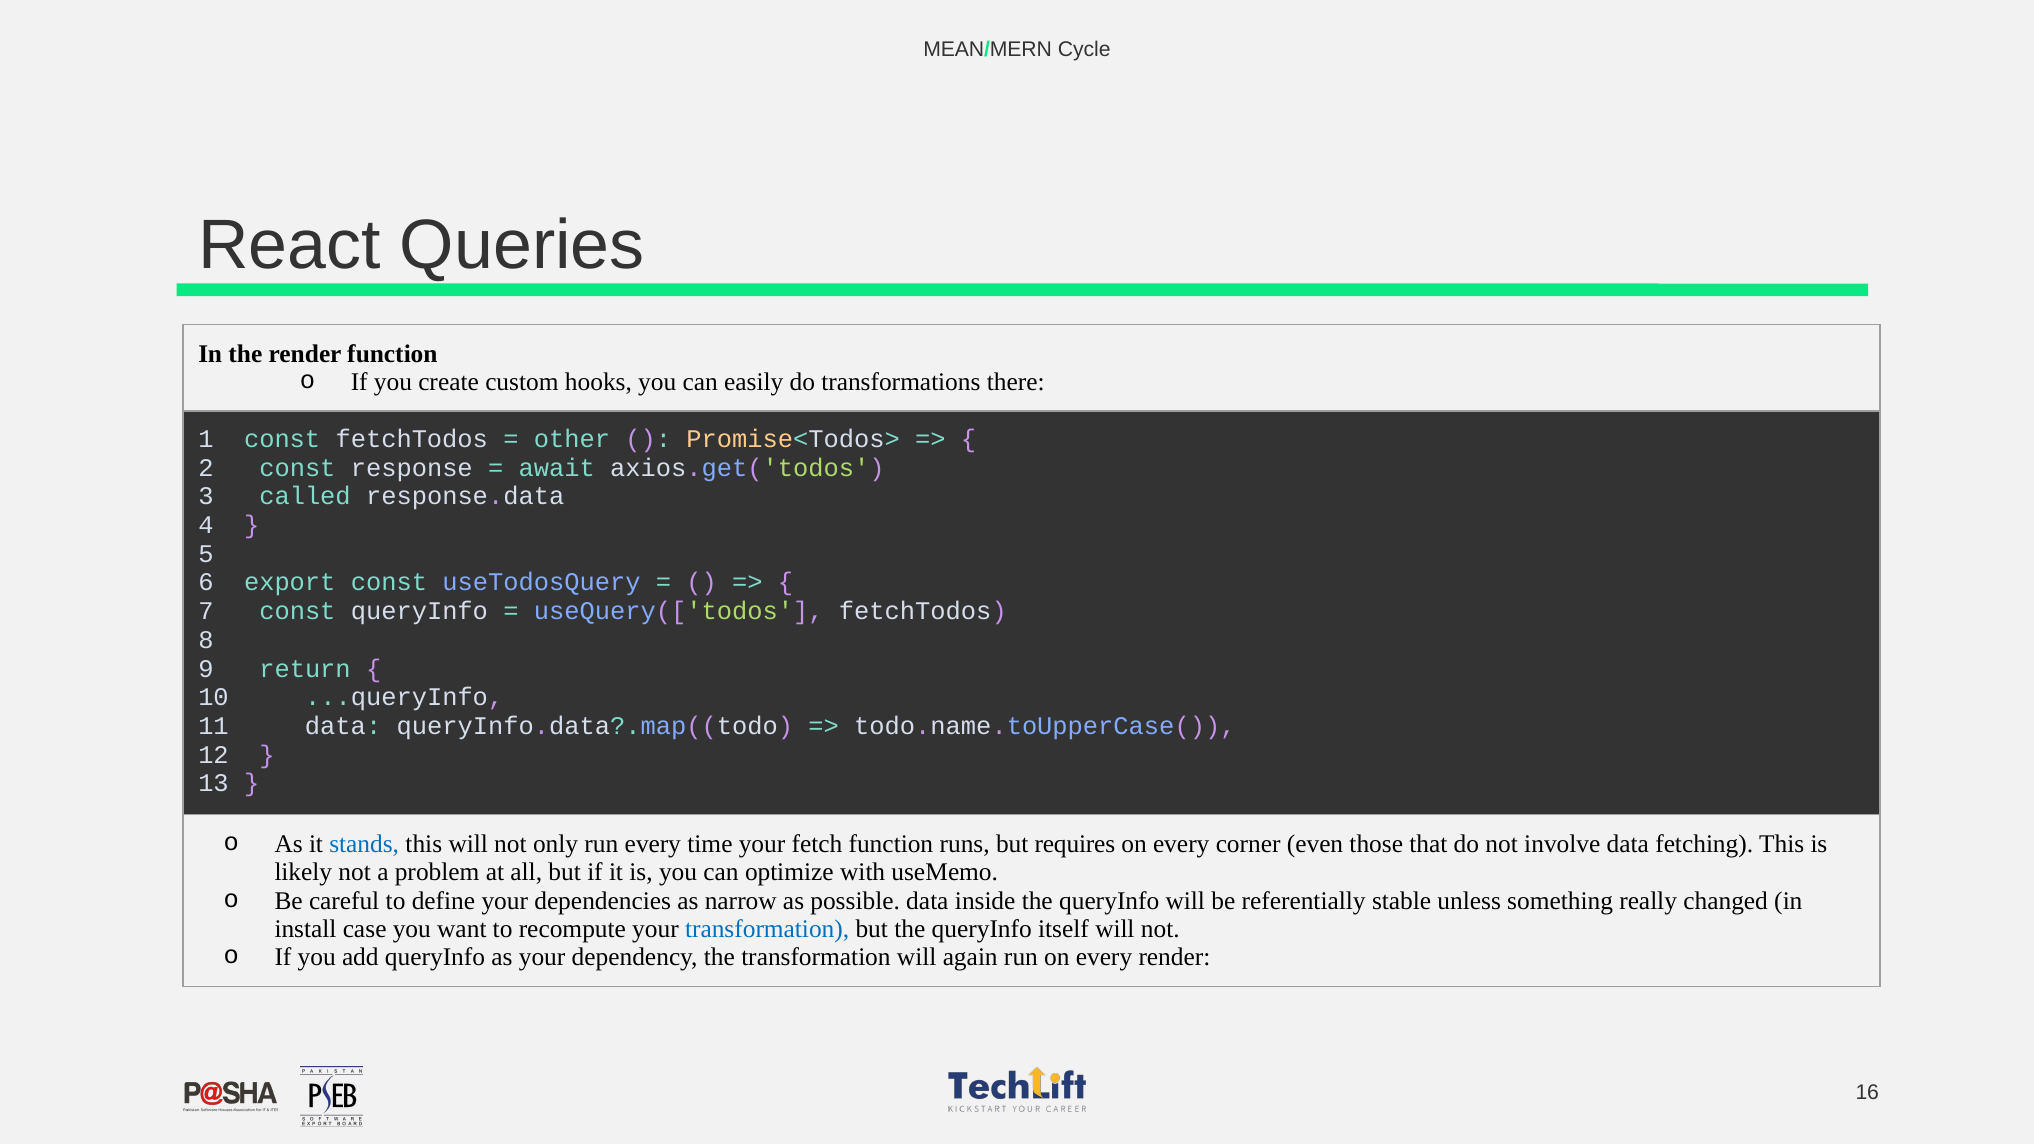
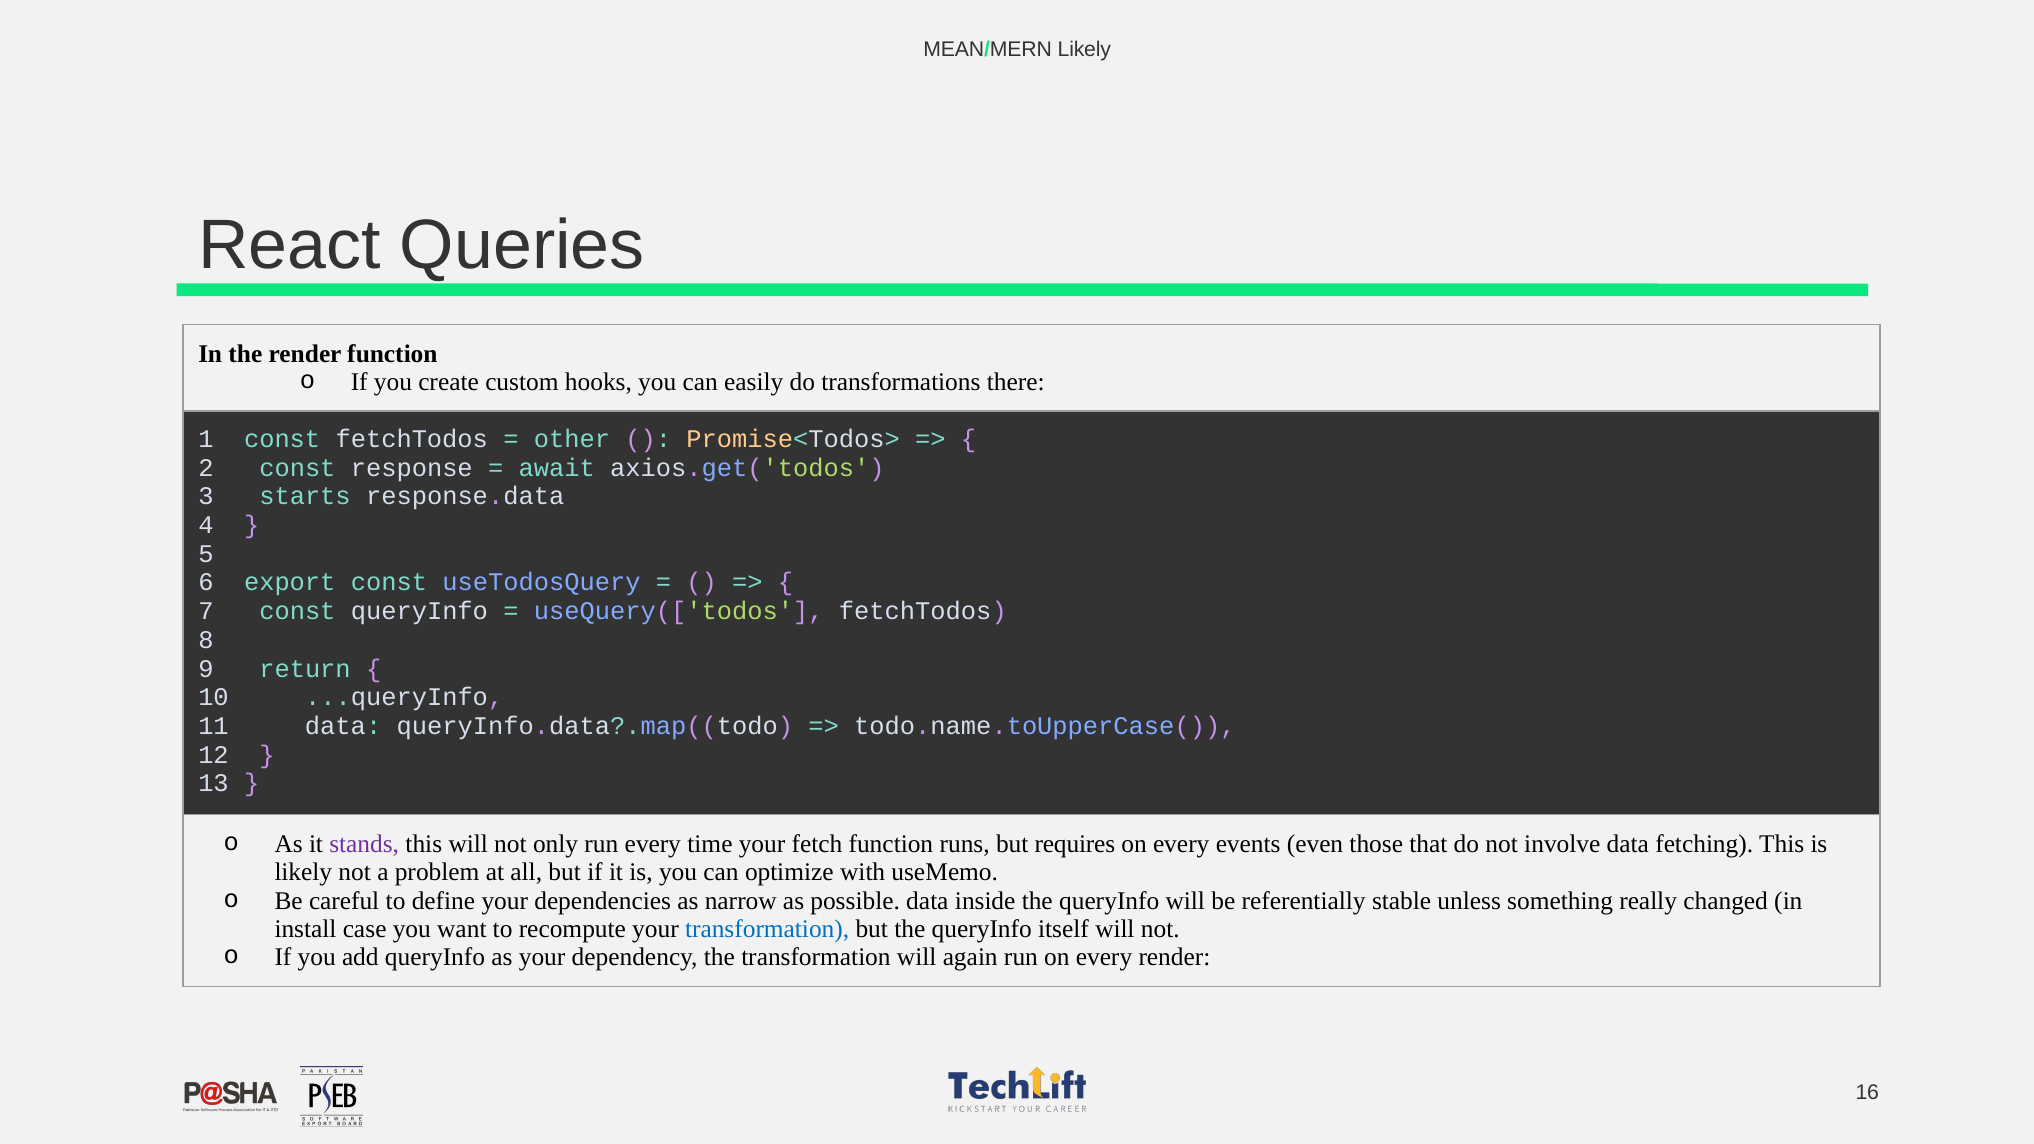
MEAN/MERN Cycle: Cycle -> Likely
called: called -> starts
stands colour: blue -> purple
corner: corner -> events
